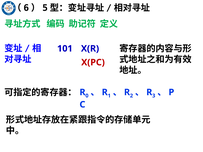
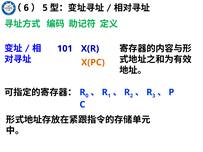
X(PC colour: red -> orange
